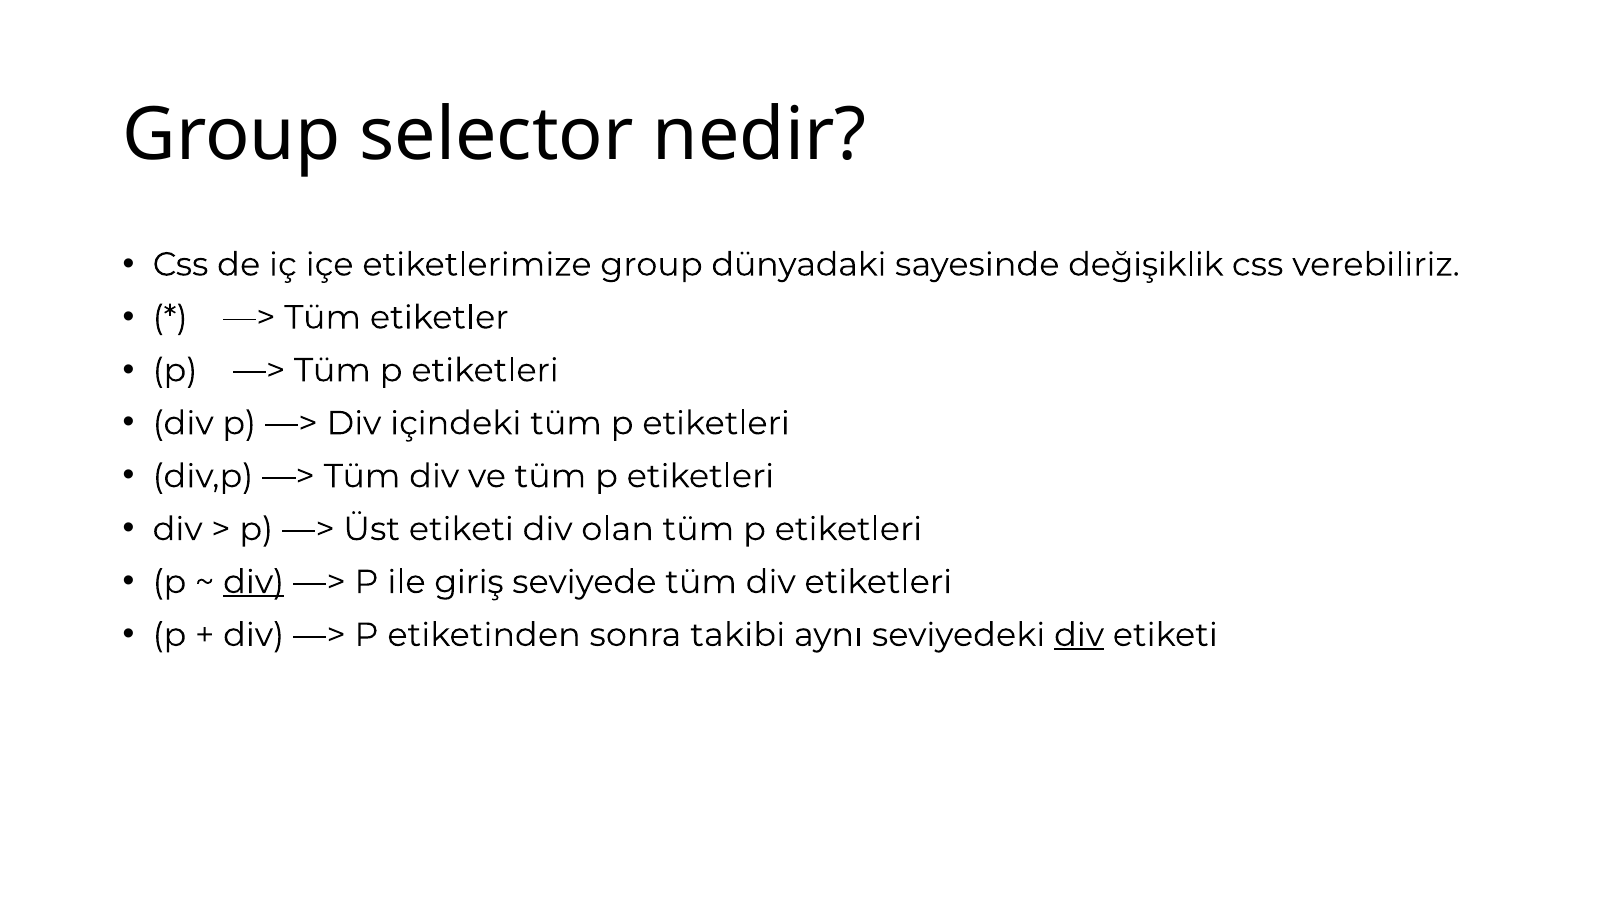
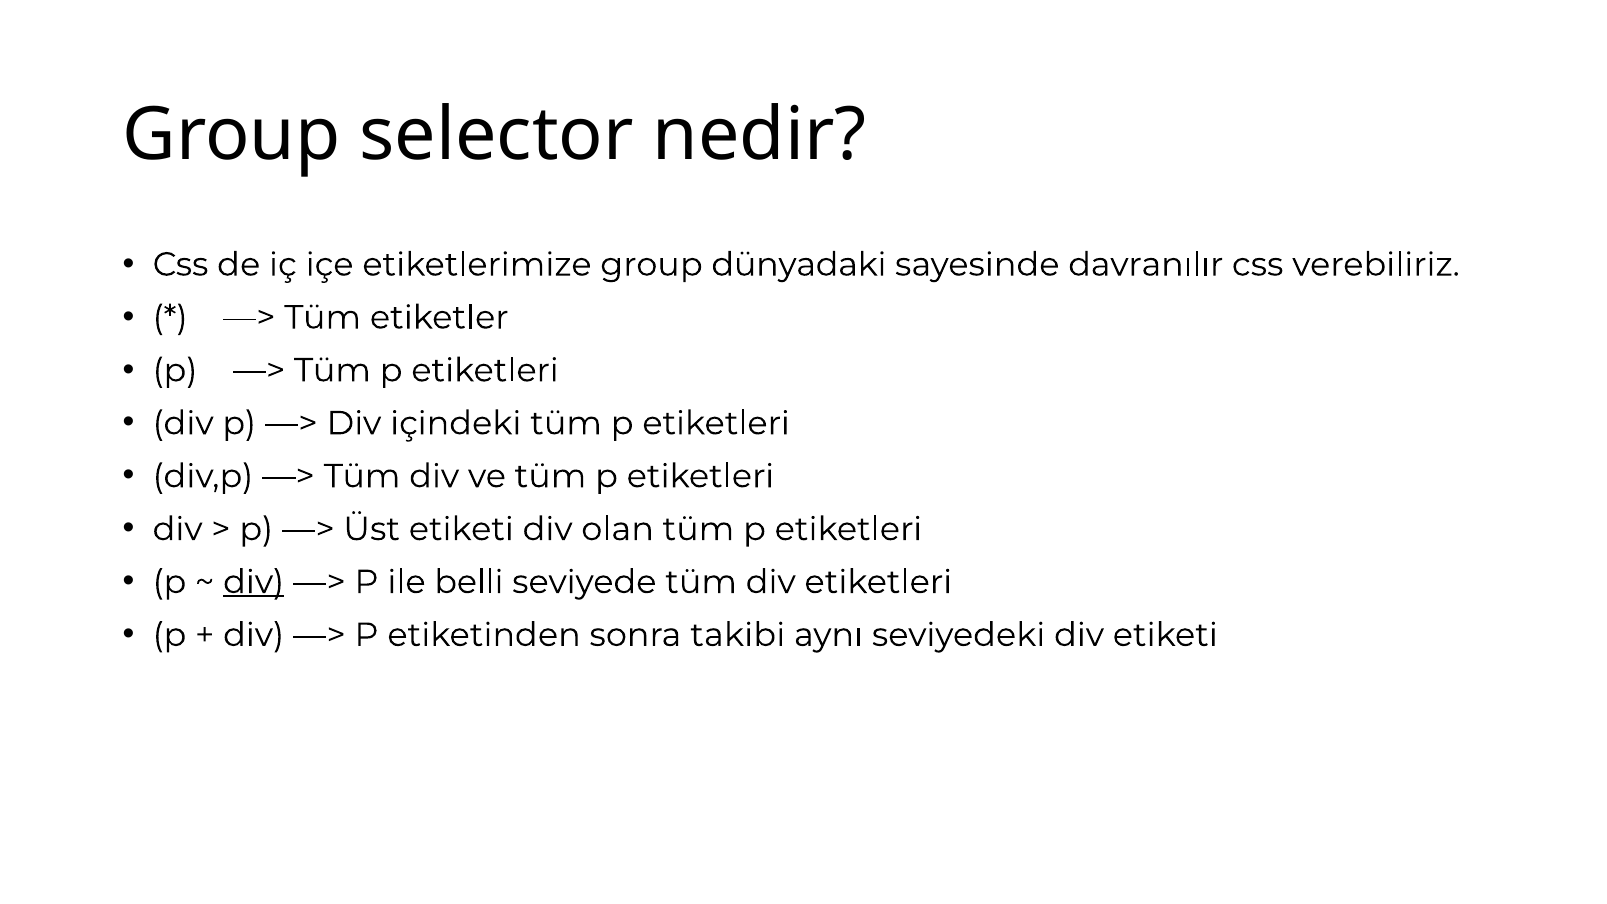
değişiklik: değişiklik -> davranılır
giriş: giriş -> belli
div at (1079, 635) underline: present -> none
